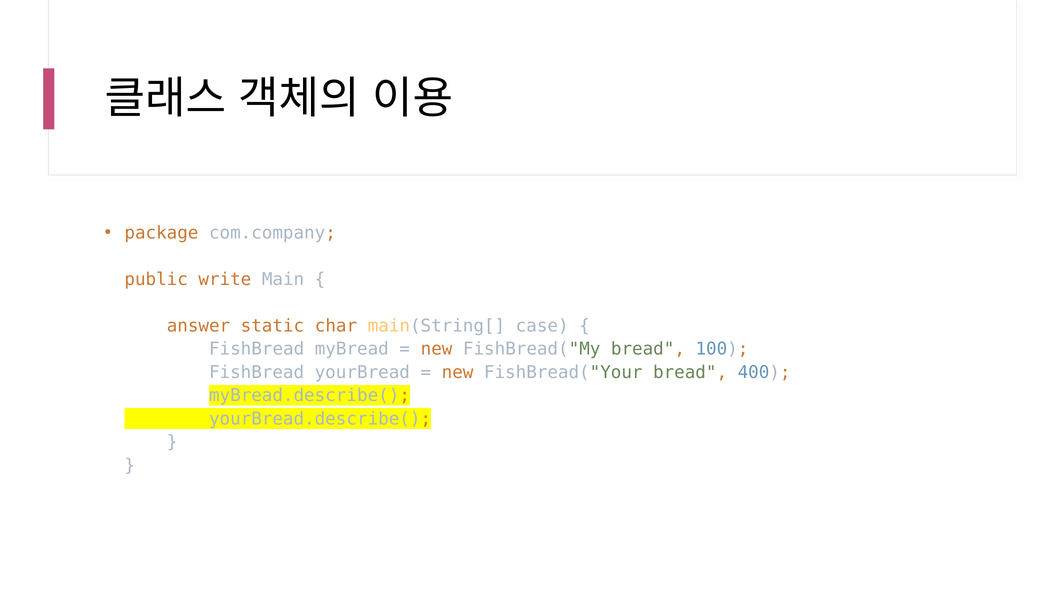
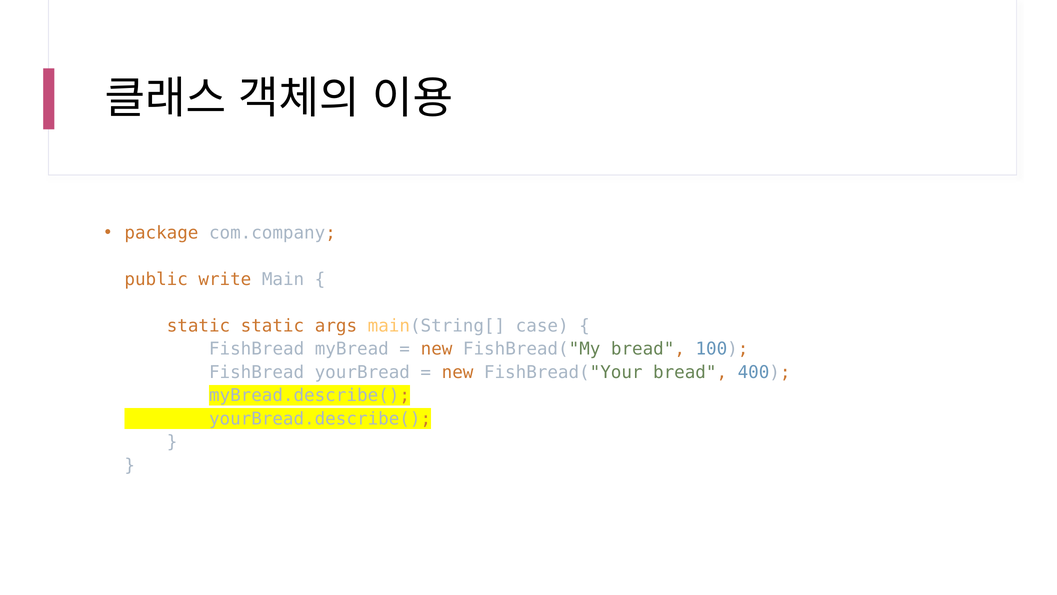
answer at (198, 326): answer -> static
char: char -> args
